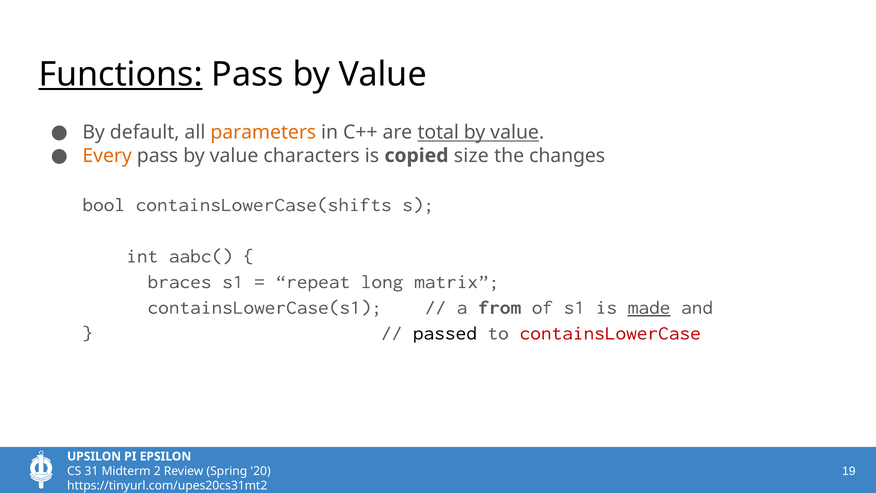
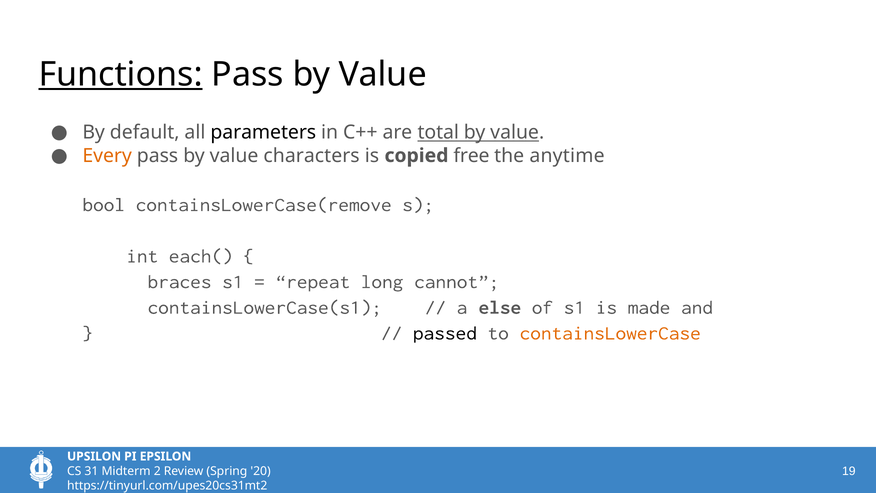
parameters colour: orange -> black
size: size -> free
changes: changes -> anytime
containsLowerCase(shifts: containsLowerCase(shifts -> containsLowerCase(remove
aabc(: aabc( -> each(
matrix: matrix -> cannot
from: from -> else
made underline: present -> none
containsLowerCase colour: red -> orange
